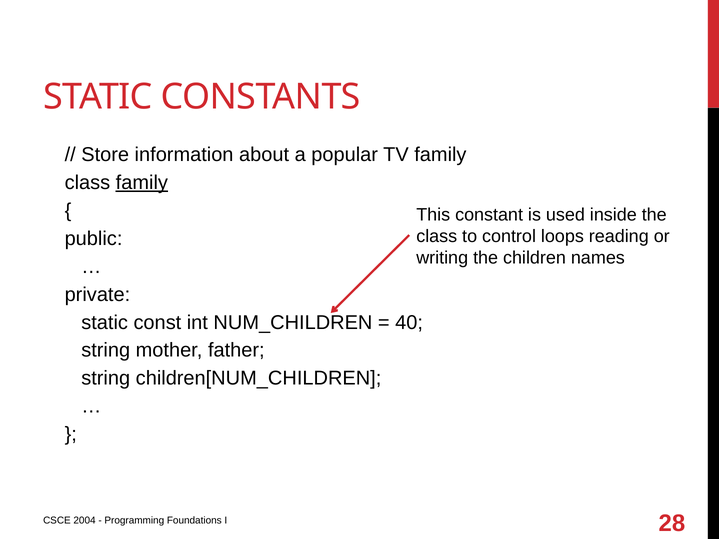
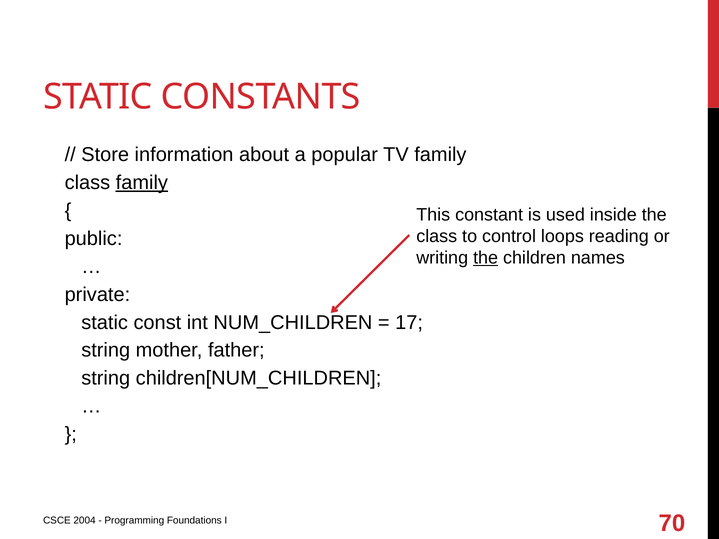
the at (486, 258) underline: none -> present
40: 40 -> 17
28: 28 -> 70
